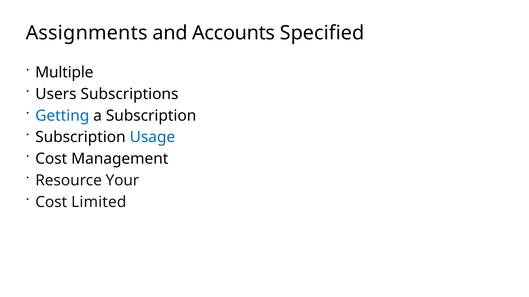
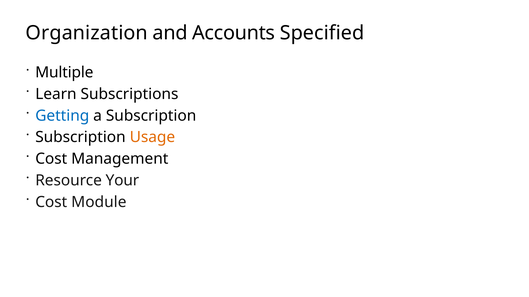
Assignments: Assignments -> Organization
Users: Users -> Learn
Usage colour: blue -> orange
Limited: Limited -> Module
